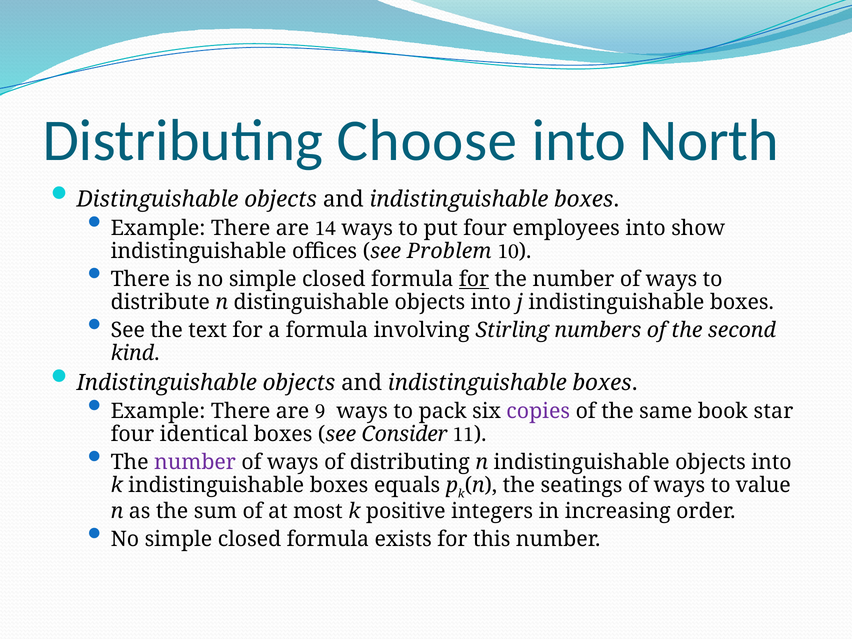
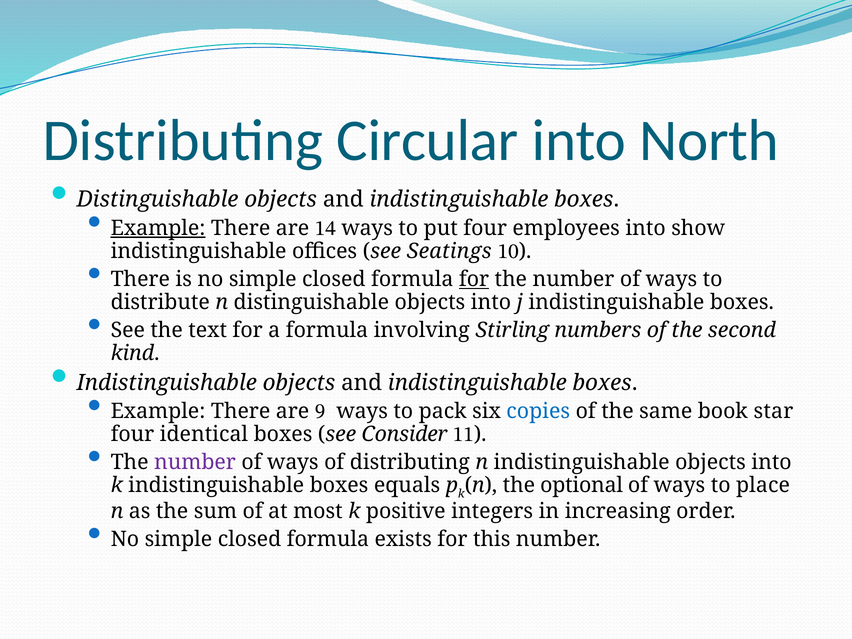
Choose: Choose -> Circular
Example at (158, 228) underline: none -> present
Problem: Problem -> Seatings
copies colour: purple -> blue
seatings: seatings -> optional
value: value -> place
